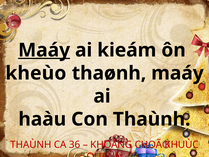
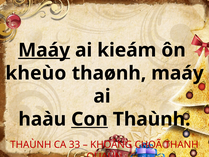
Con underline: none -> present
36: 36 -> 33
KHUÙC: KHUÙC -> THANH
